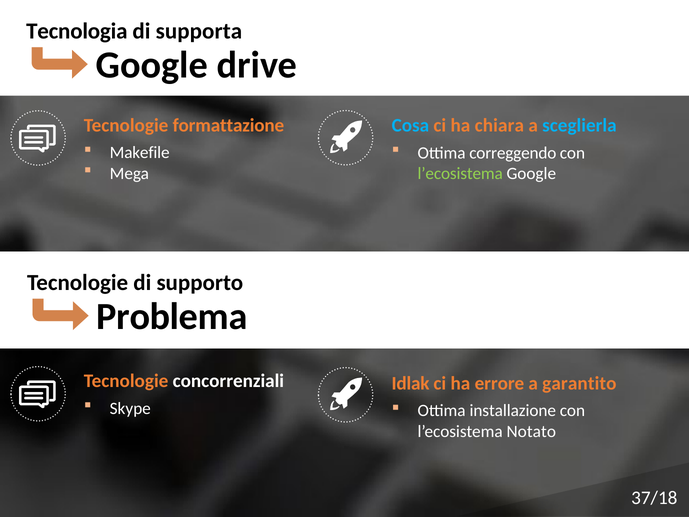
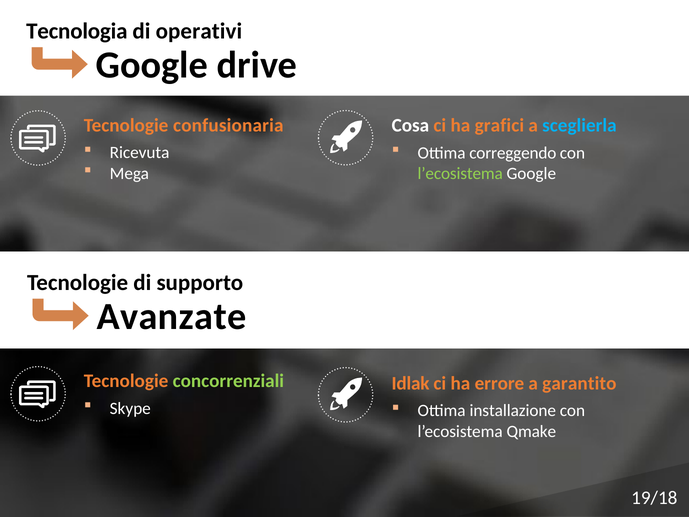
supporta: supporta -> operativi
formattazione: formattazione -> confusionaria
Cosa colour: light blue -> white
chiara: chiara -> grafici
Makefile: Makefile -> Ricevuta
Problema: Problema -> Avanzate
concorrenziali colour: white -> light green
Notato: Notato -> Qmake
37/18: 37/18 -> 19/18
